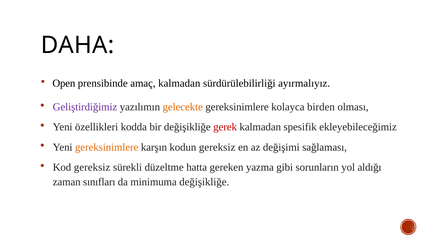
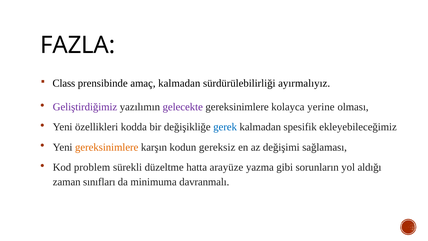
DAHA: DAHA -> FAZLA
Open: Open -> Class
gelecekte colour: orange -> purple
birden: birden -> yerine
gerek colour: red -> blue
Kod gereksiz: gereksiz -> problem
gereken: gereken -> arayüze
minimuma değişikliğe: değişikliğe -> davranmalı
